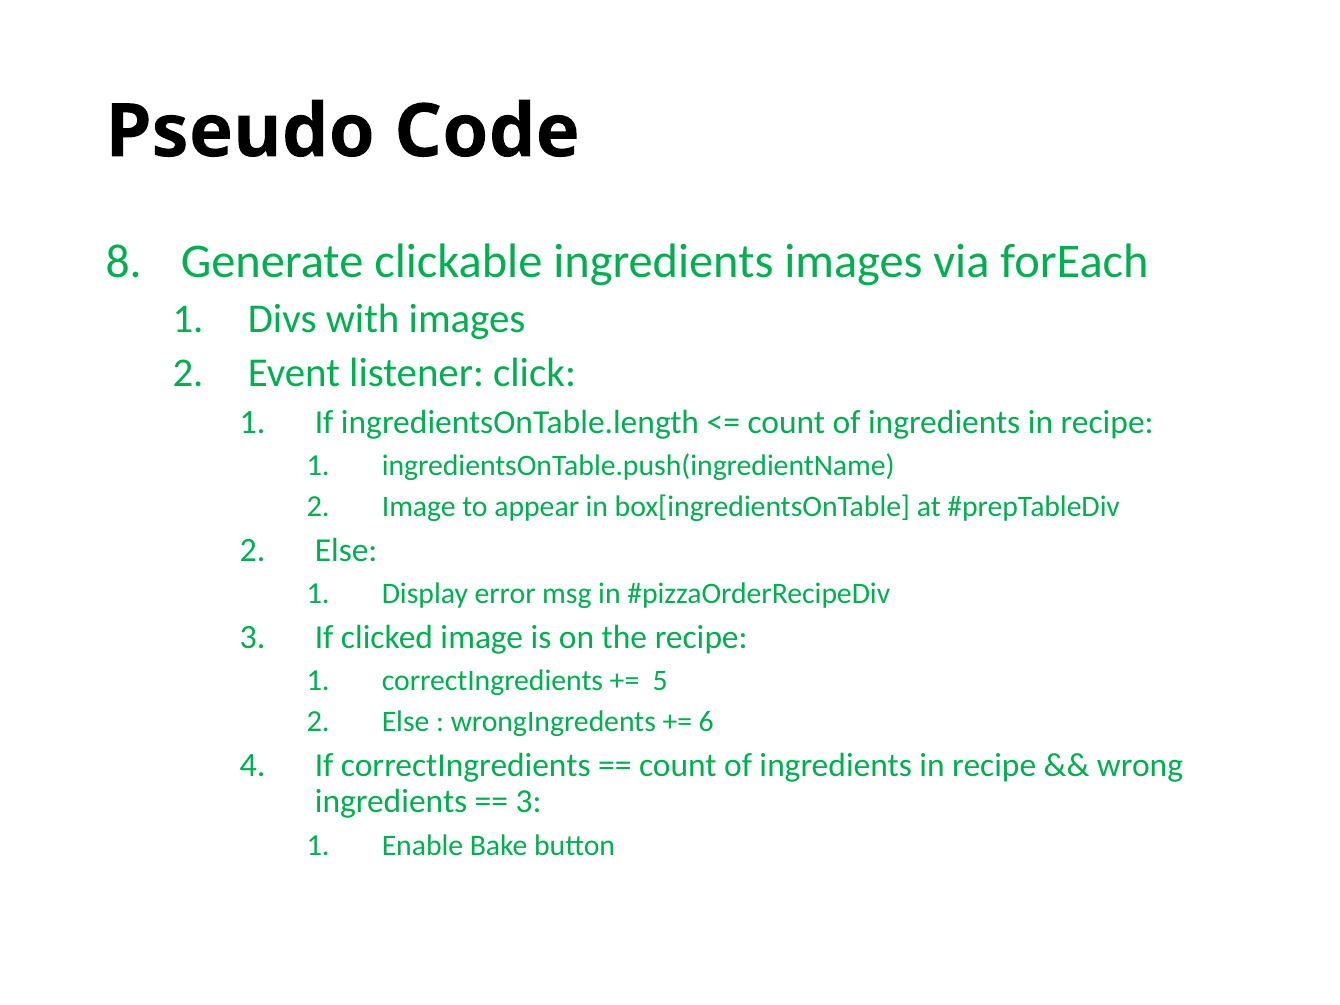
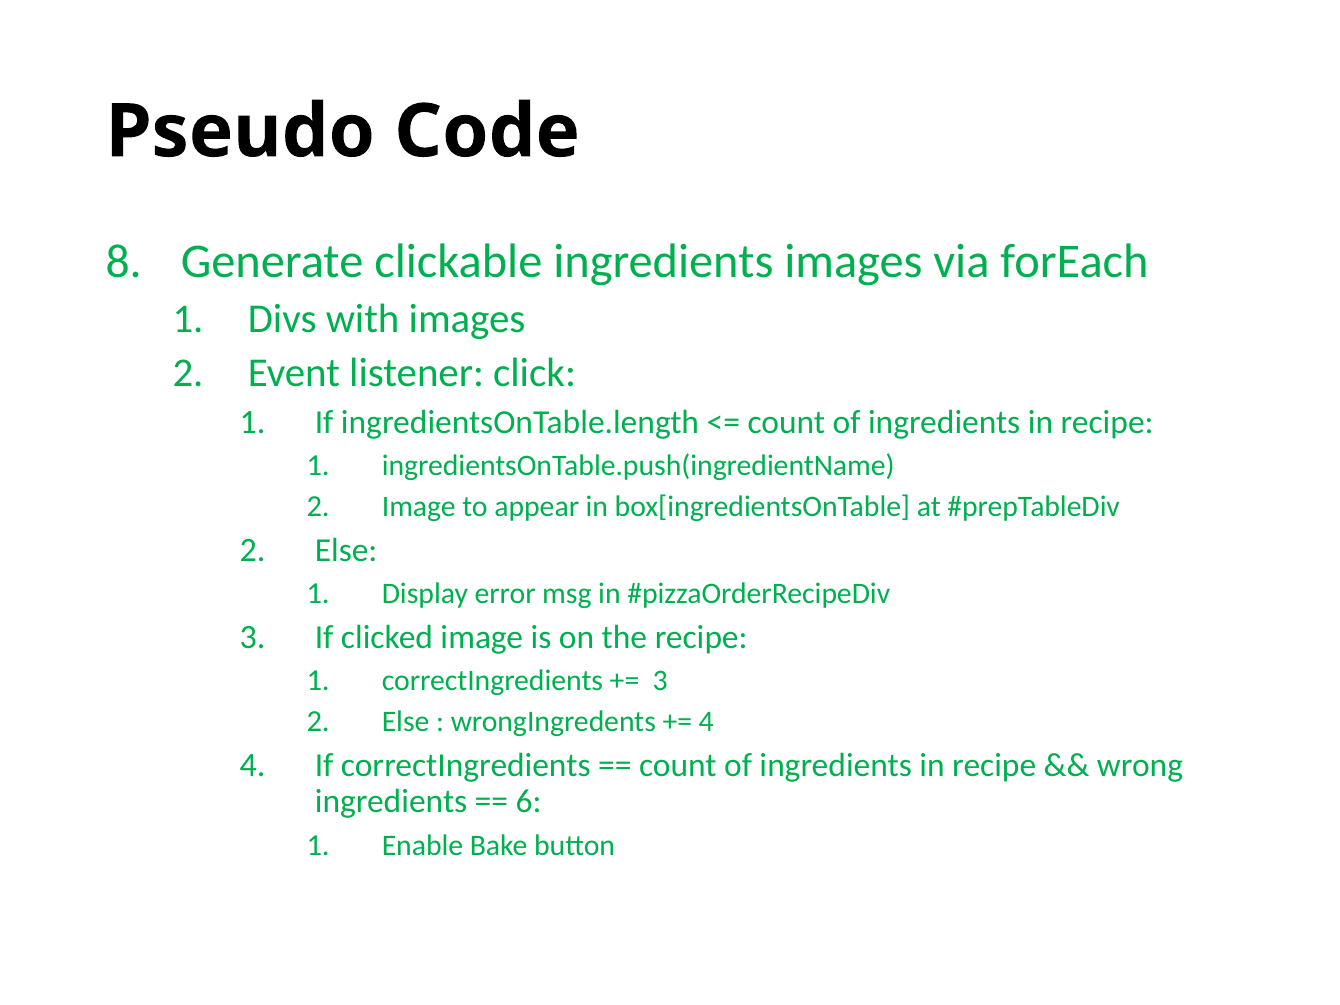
5 at (660, 681): 5 -> 3
6 at (706, 722): 6 -> 4
3 at (529, 802): 3 -> 6
